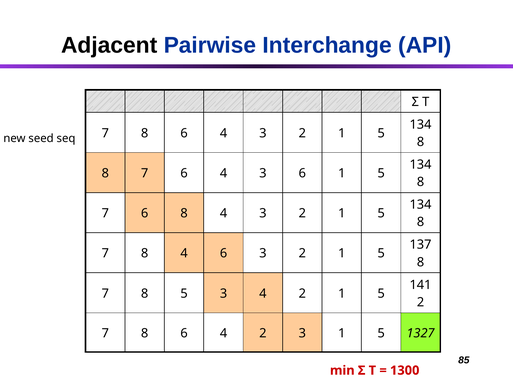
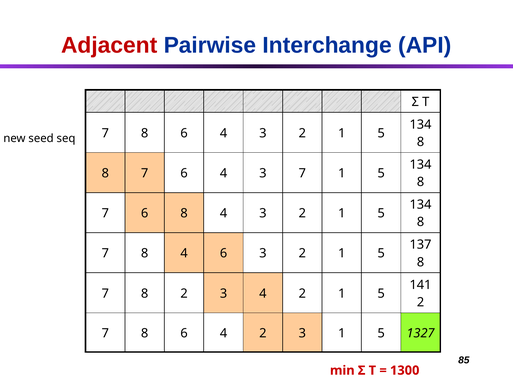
Adjacent colour: black -> red
3 6: 6 -> 7
8 5: 5 -> 2
